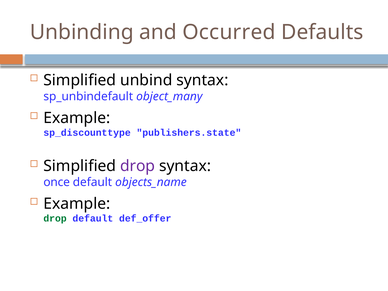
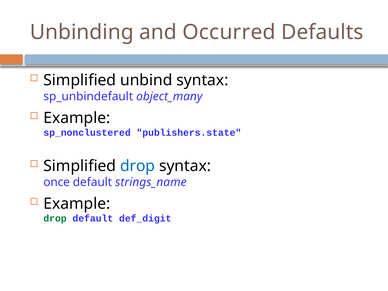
sp_discounttype: sp_discounttype -> sp_nonclustered
drop at (138, 166) colour: purple -> blue
objects_name: objects_name -> strings_name
def_offer: def_offer -> def_digit
